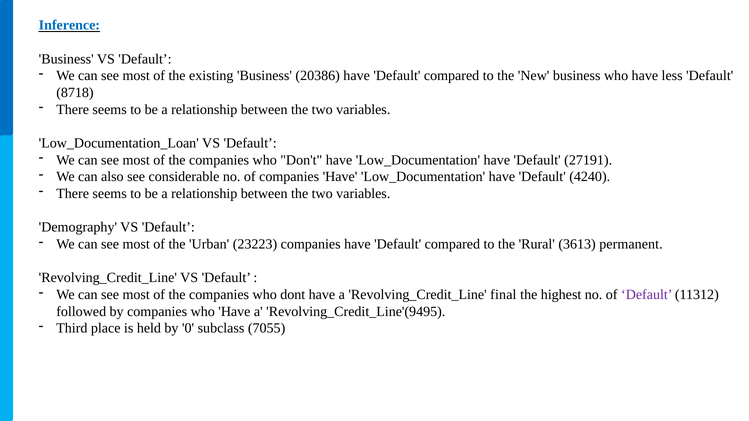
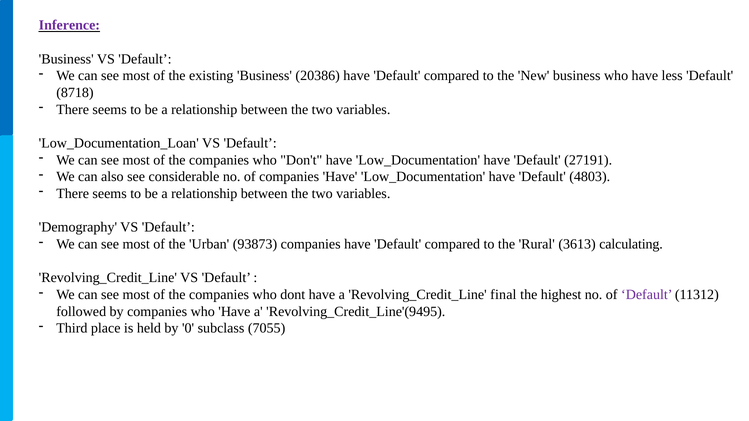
Inference colour: blue -> purple
4240: 4240 -> 4803
23223: 23223 -> 93873
permanent: permanent -> calculating
